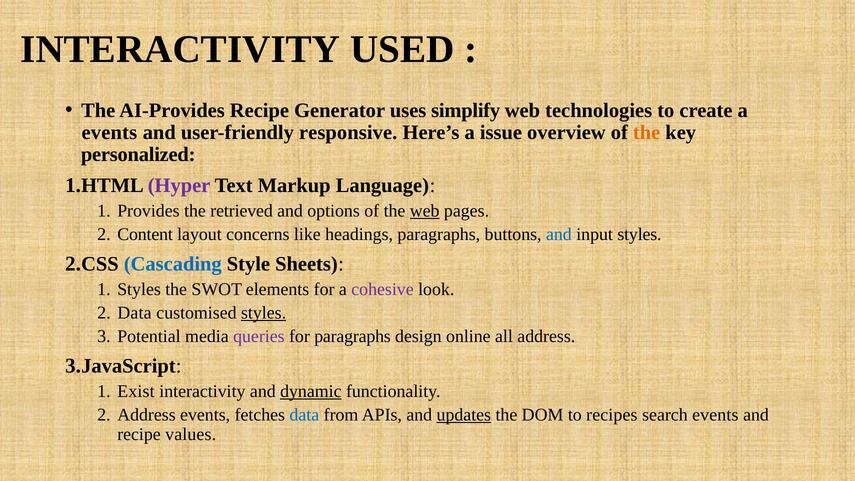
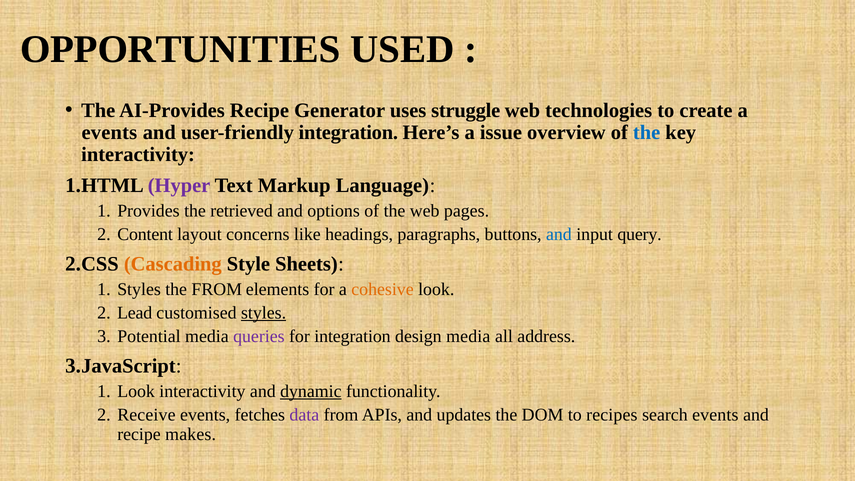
INTERACTIVITY at (180, 49): INTERACTIVITY -> OPPORTUNITIES
simplify: simplify -> struggle
user-friendly responsive: responsive -> integration
the at (647, 132) colour: orange -> blue
personalized at (138, 155): personalized -> interactivity
web at (425, 211) underline: present -> none
input styles: styles -> query
Cascading colour: blue -> orange
the SWOT: SWOT -> FROM
cohesive colour: purple -> orange
Data at (135, 313): Data -> Lead
for paragraphs: paragraphs -> integration
design online: online -> media
Exist at (136, 391): Exist -> Look
Address at (146, 415): Address -> Receive
data at (304, 415) colour: blue -> purple
updates underline: present -> none
values: values -> makes
